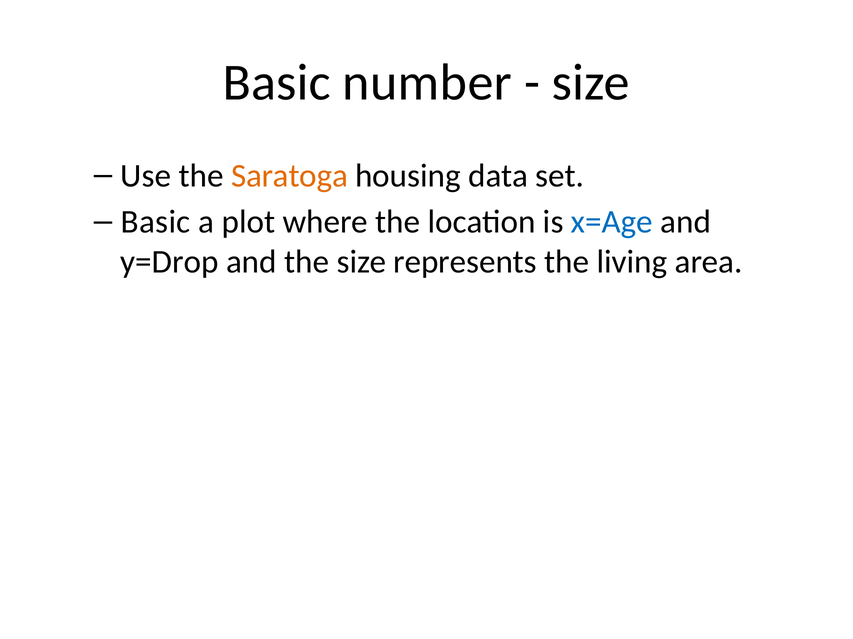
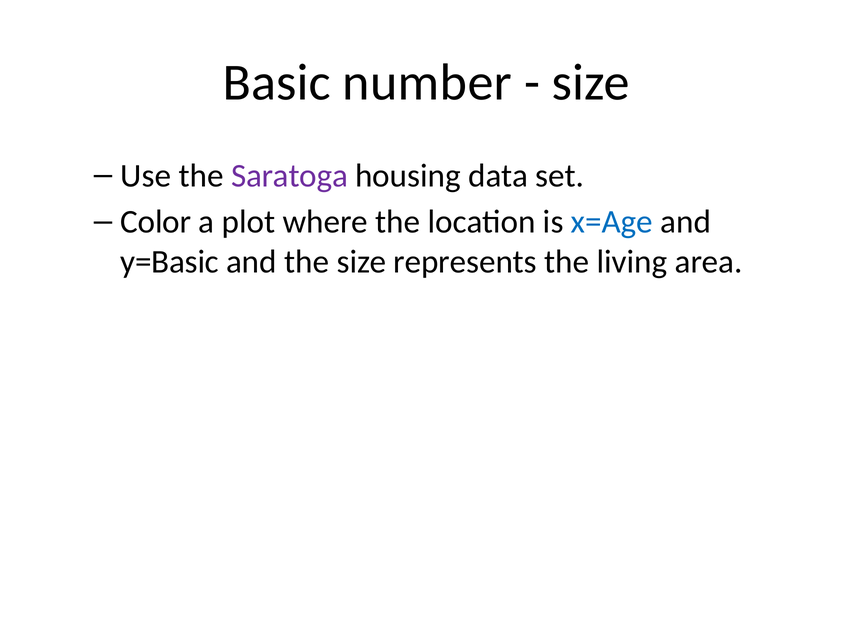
Saratoga colour: orange -> purple
Basic at (156, 222): Basic -> Color
y=Drop: y=Drop -> y=Basic
